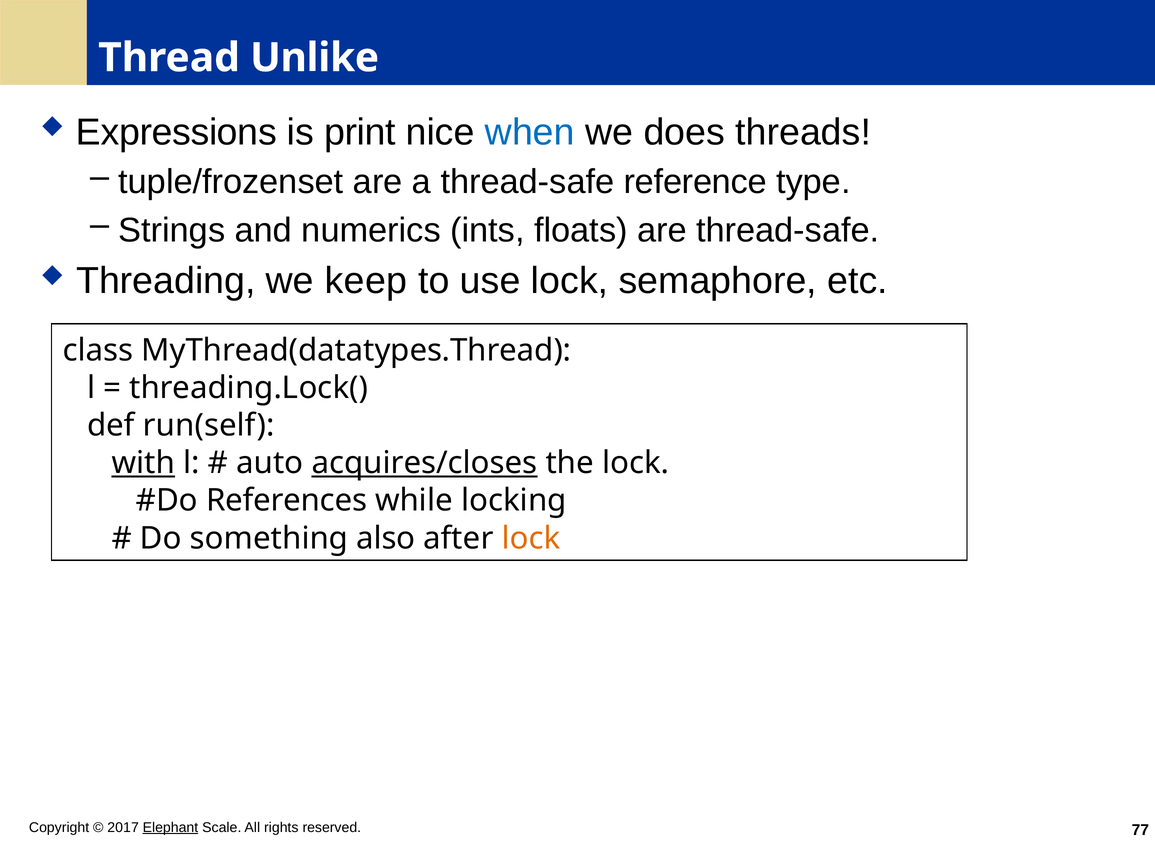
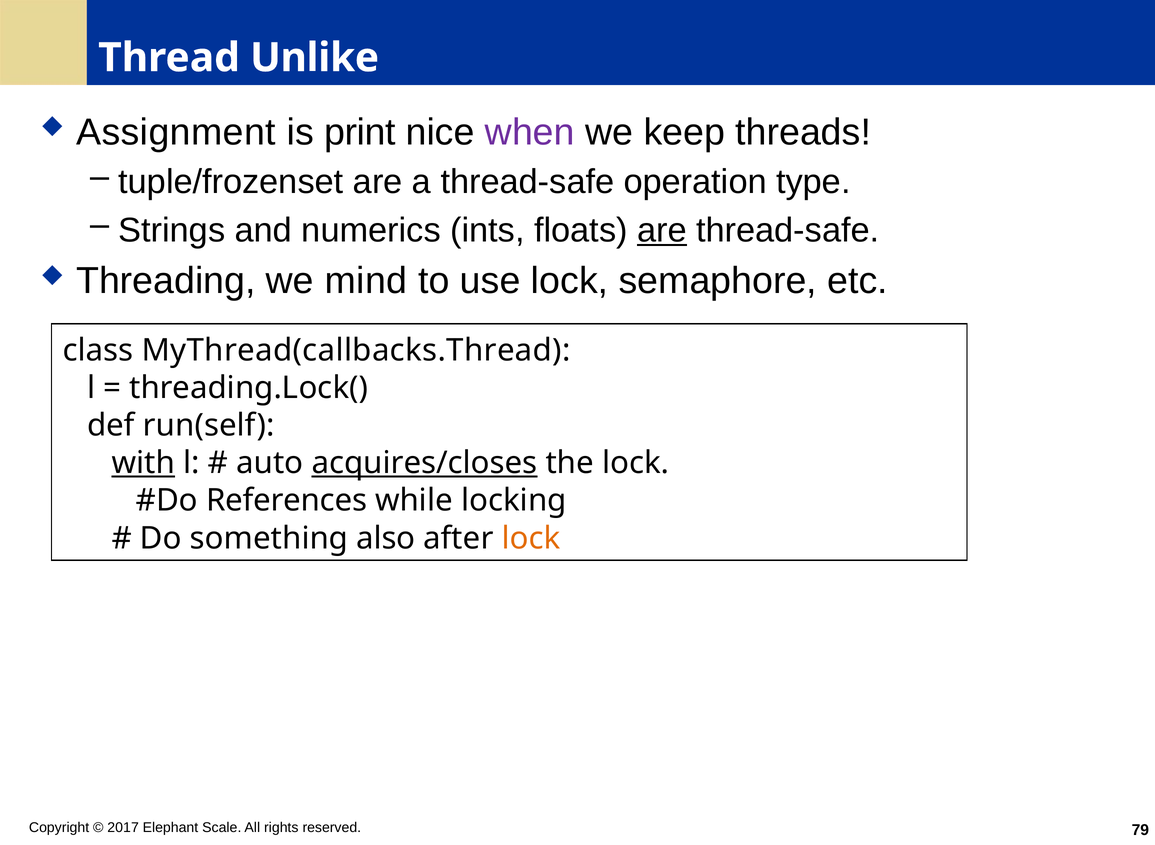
Expressions: Expressions -> Assignment
when colour: blue -> purple
does: does -> keep
reference: reference -> operation
are at (662, 230) underline: none -> present
keep: keep -> mind
MyThread(datatypes.Thread: MyThread(datatypes.Thread -> MyThread(callbacks.Thread
Elephant underline: present -> none
77: 77 -> 79
